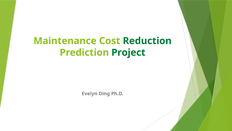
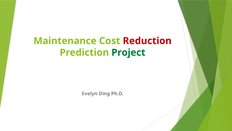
Reduction colour: green -> red
